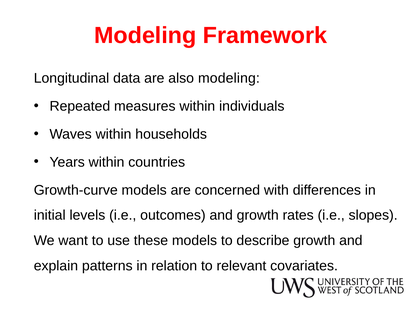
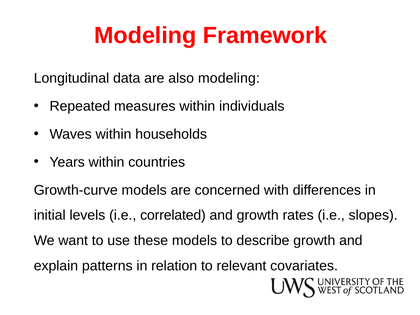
outcomes: outcomes -> correlated
